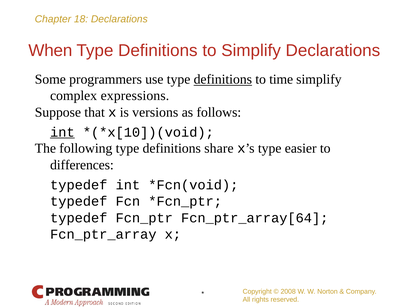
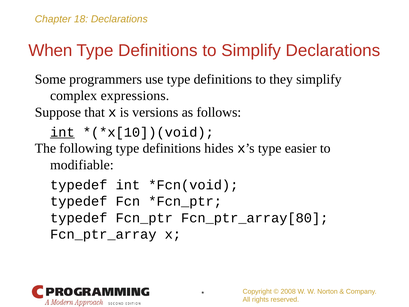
definitions at (223, 79) underline: present -> none
time: time -> they
share: share -> hides
differences: differences -> modifiable
Fcn_ptr_array[64: Fcn_ptr_array[64 -> Fcn_ptr_array[80
